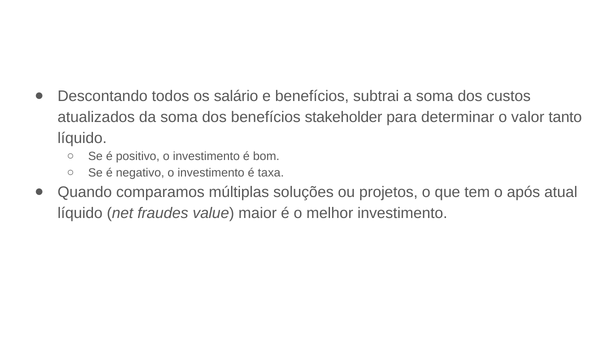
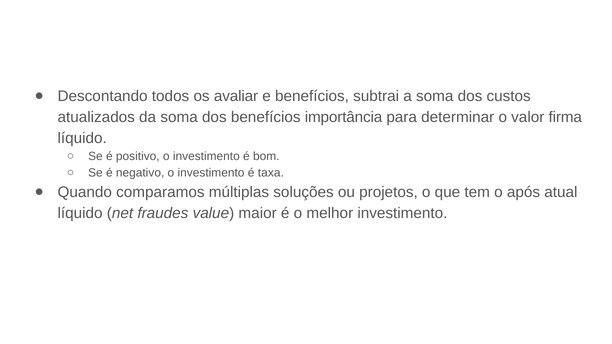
salário: salário -> avaliar
stakeholder: stakeholder -> importância
tanto: tanto -> firma
